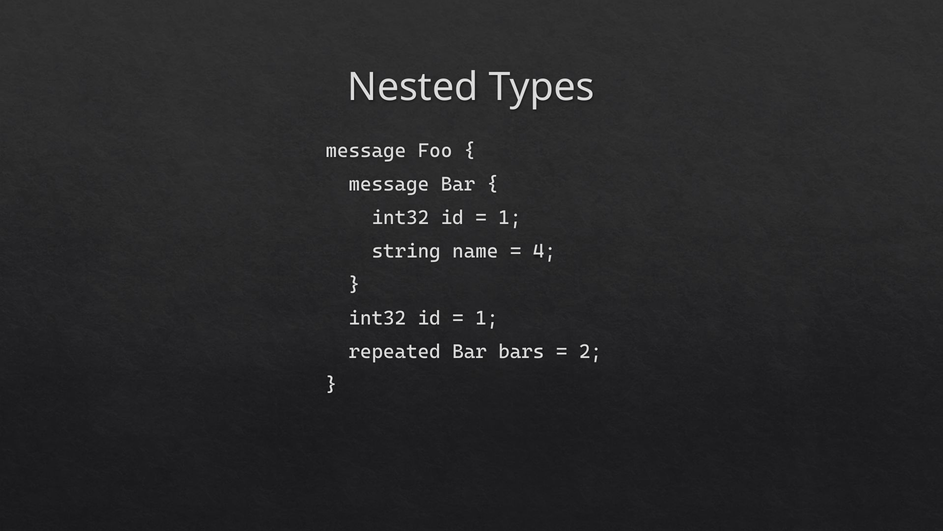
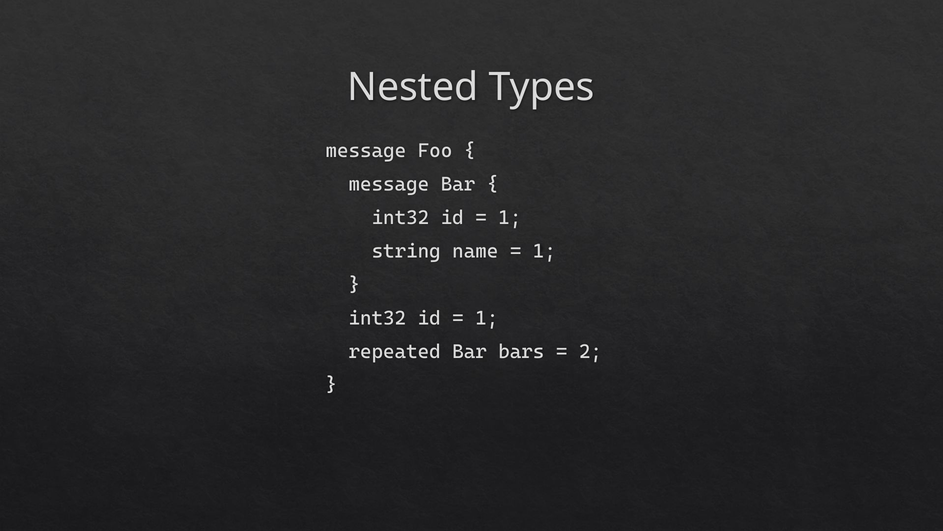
4 at (544, 251): 4 -> 1
